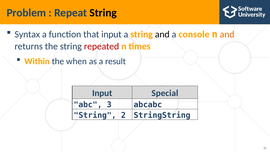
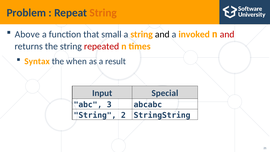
String at (103, 13) colour: black -> orange
Syntax: Syntax -> Above
that input: input -> small
console: console -> invoked
and at (227, 34) colour: orange -> red
Within: Within -> Syntax
